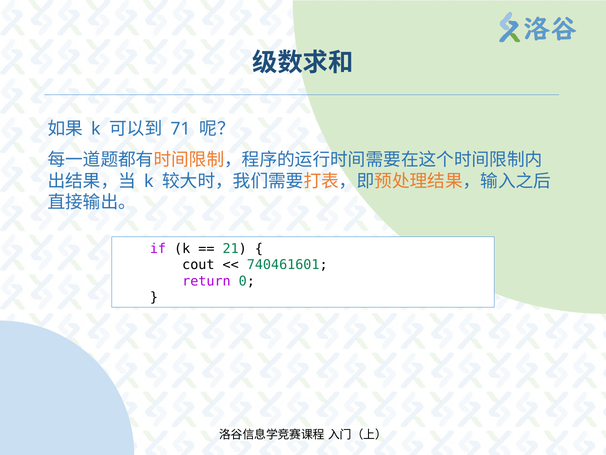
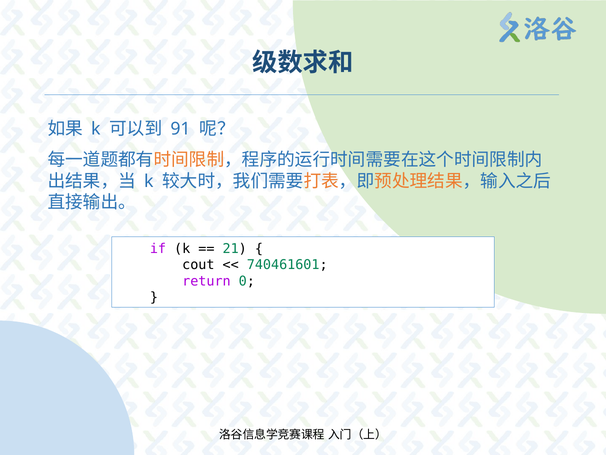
71: 71 -> 91
